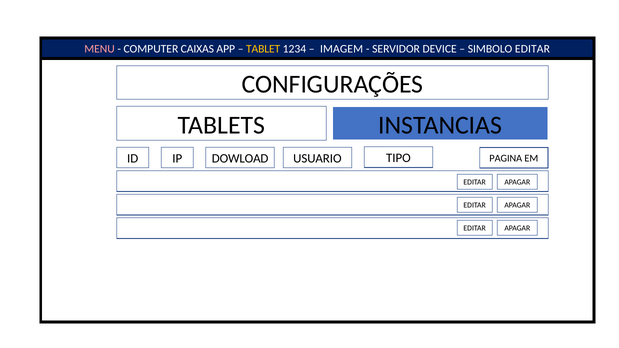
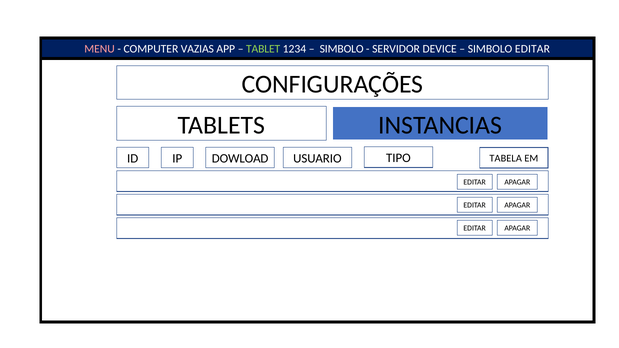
CAIXAS: CAIXAS -> VAZIAS
TABLET colour: yellow -> light green
IMAGEM at (342, 49): IMAGEM -> SIMBOLO
PAGINA: PAGINA -> TABELA
